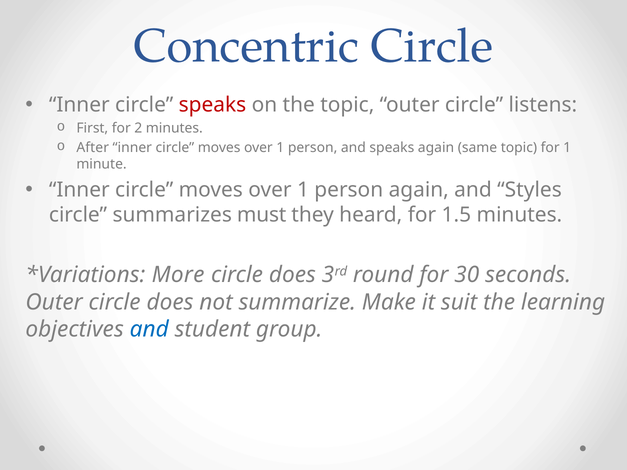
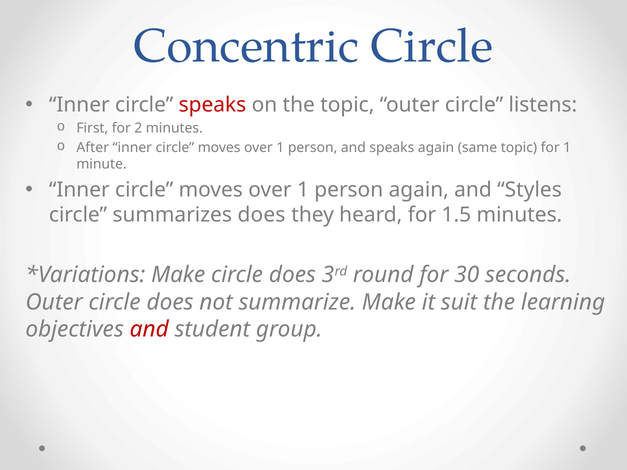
summarizes must: must -> does
More at (178, 275): More -> Make
and at (149, 330) colour: blue -> red
